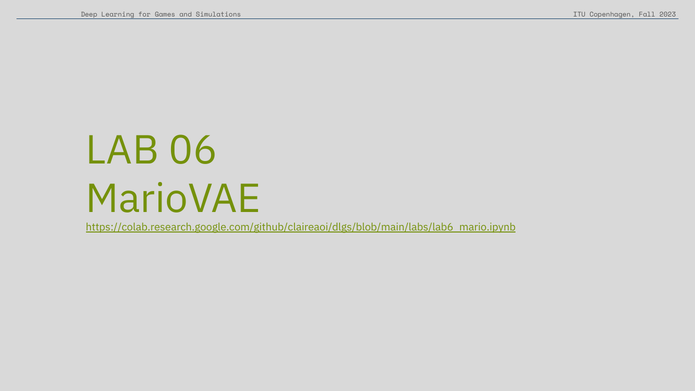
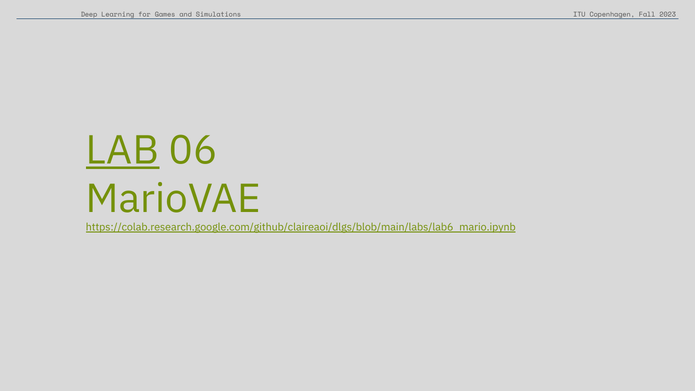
LAB underline: none -> present
